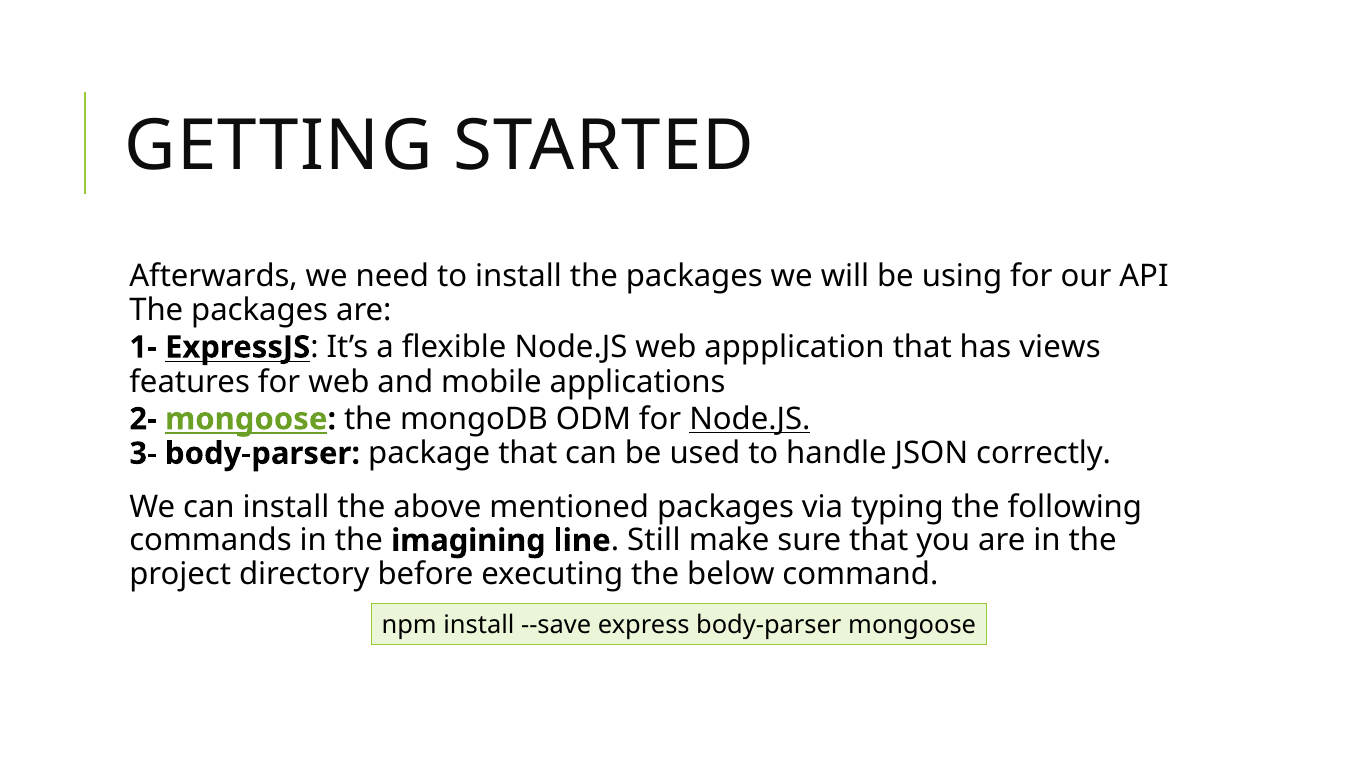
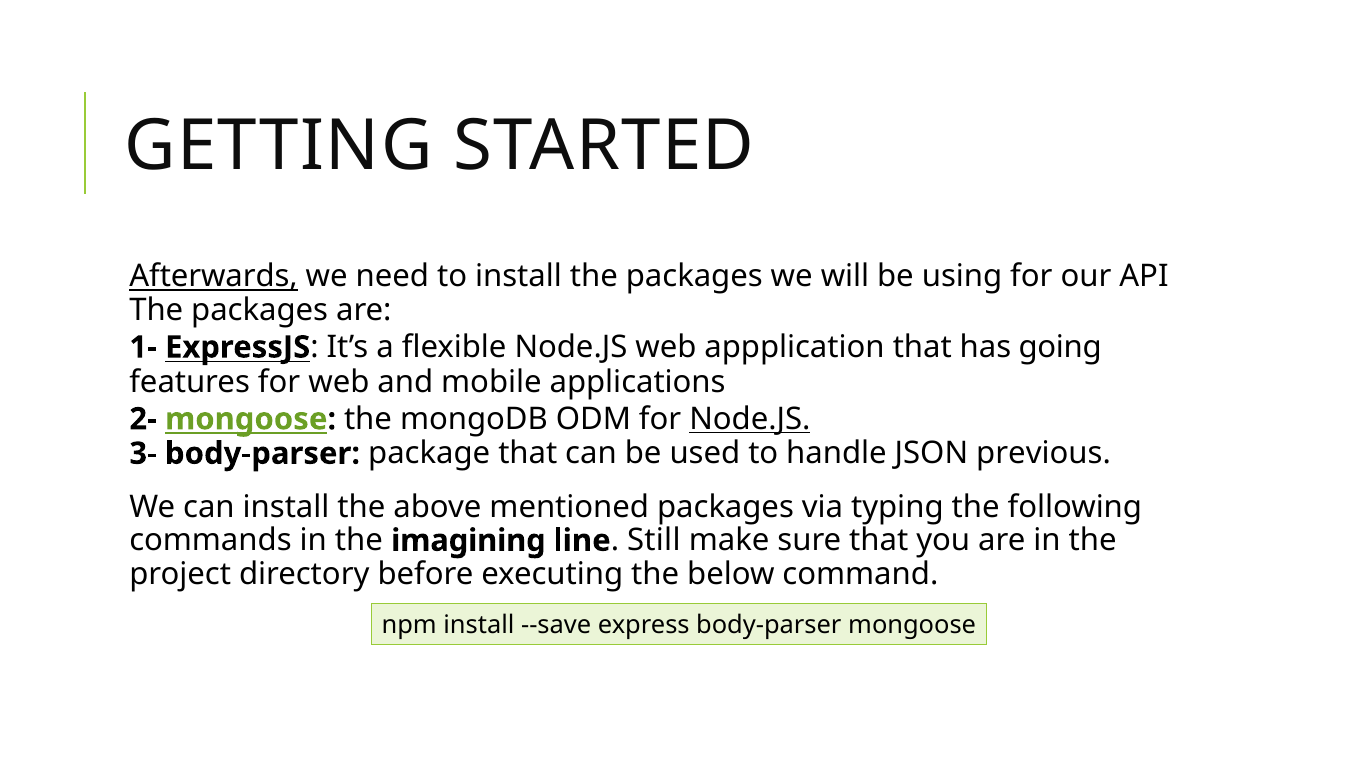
Afterwards underline: none -> present
views: views -> going
correctly: correctly -> previous
